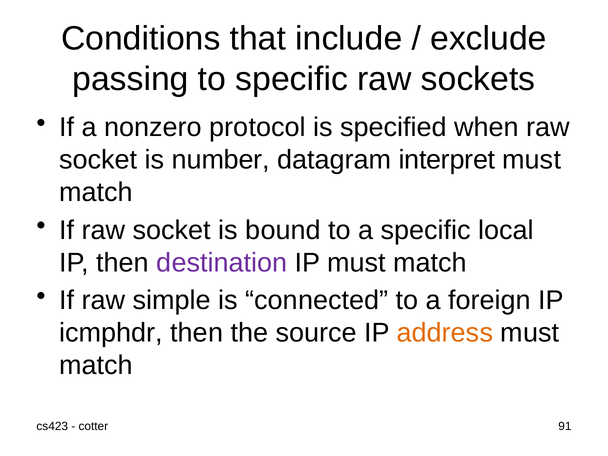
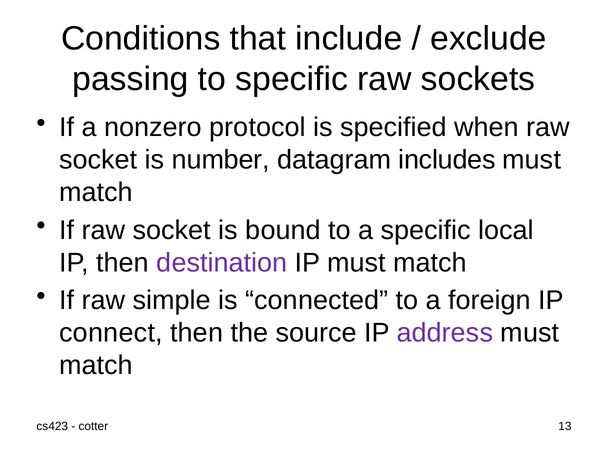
interpret: interpret -> includes
icmphdr: icmphdr -> connect
address colour: orange -> purple
91: 91 -> 13
